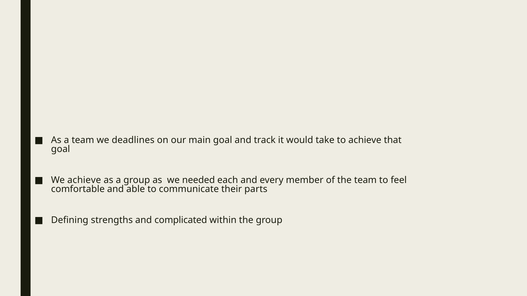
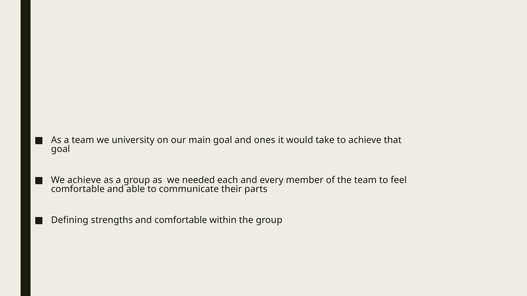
deadlines: deadlines -> university
track: track -> ones
and complicated: complicated -> comfortable
